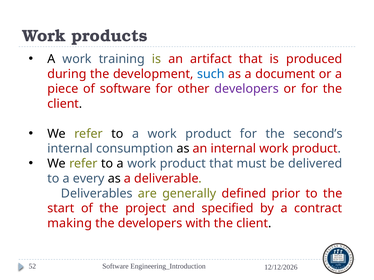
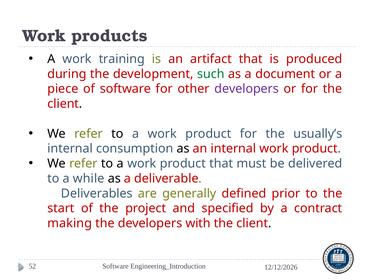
such colour: blue -> green
second’s: second’s -> usually’s
every: every -> while
